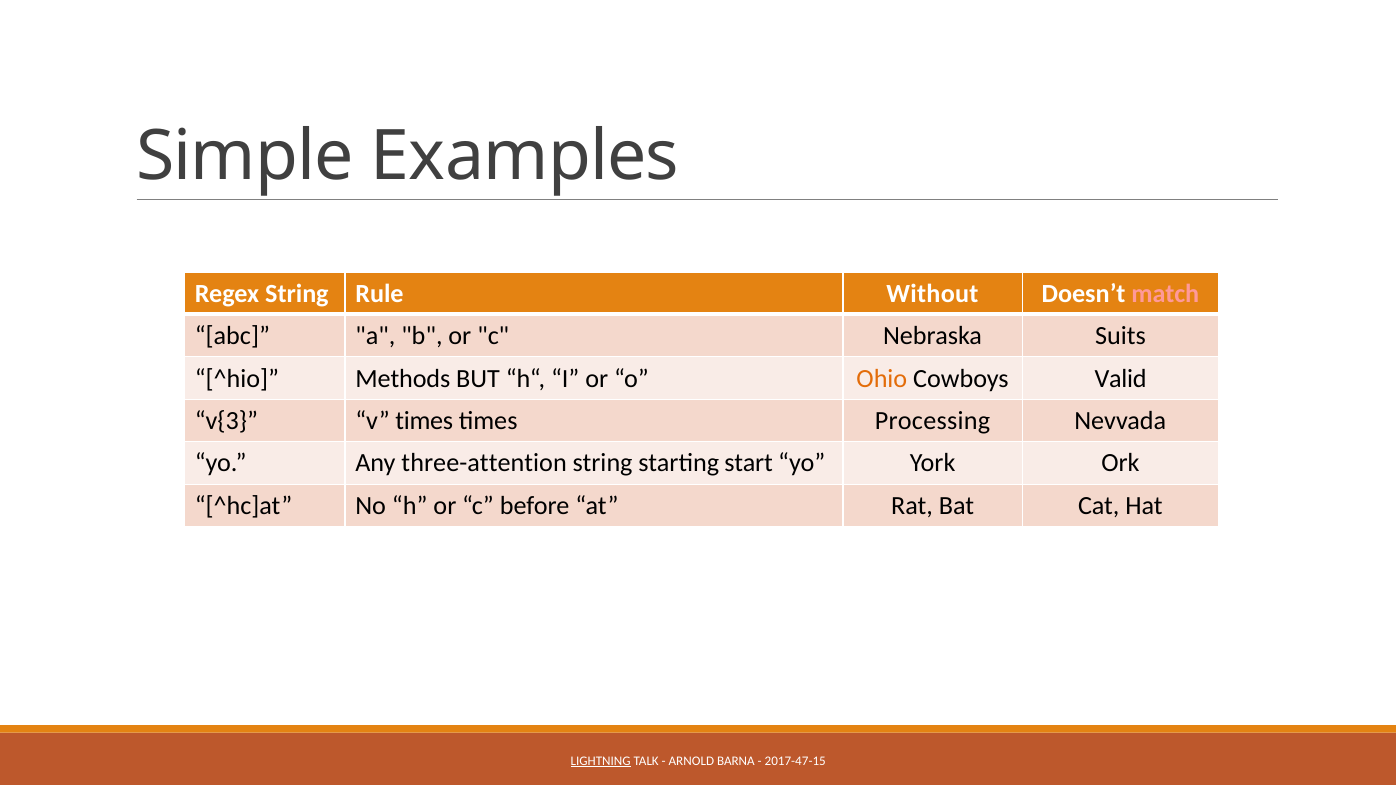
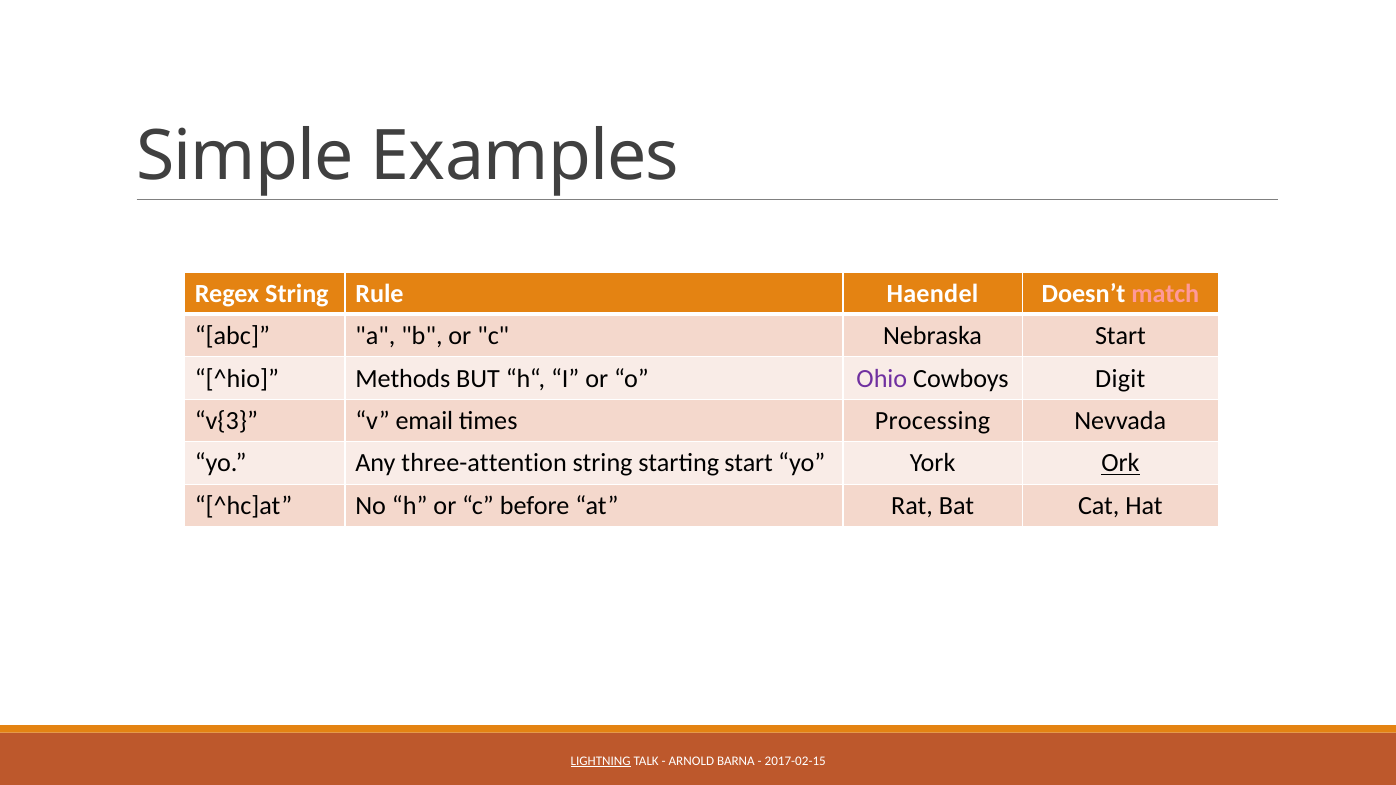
Without: Without -> Haendel
Nebraska Suits: Suits -> Start
Ohio colour: orange -> purple
Valid: Valid -> Digit
v times: times -> email
Ork underline: none -> present
2017-47-15: 2017-47-15 -> 2017-02-15
